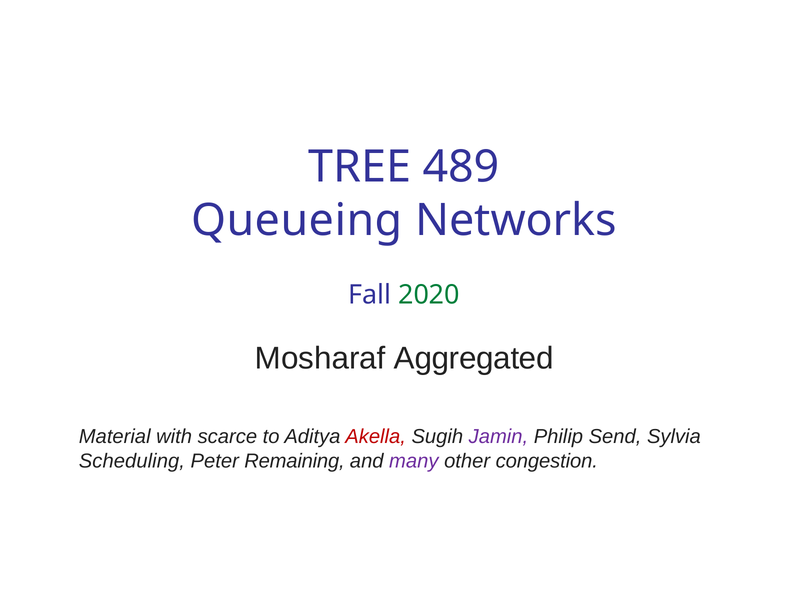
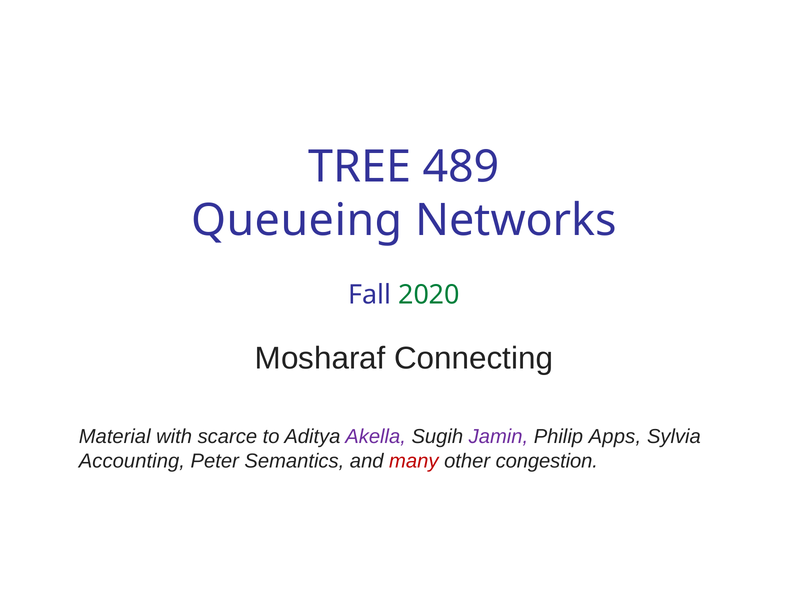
Aggregated: Aggregated -> Connecting
Akella colour: red -> purple
Send: Send -> Apps
Scheduling: Scheduling -> Accounting
Remaining: Remaining -> Semantics
many colour: purple -> red
